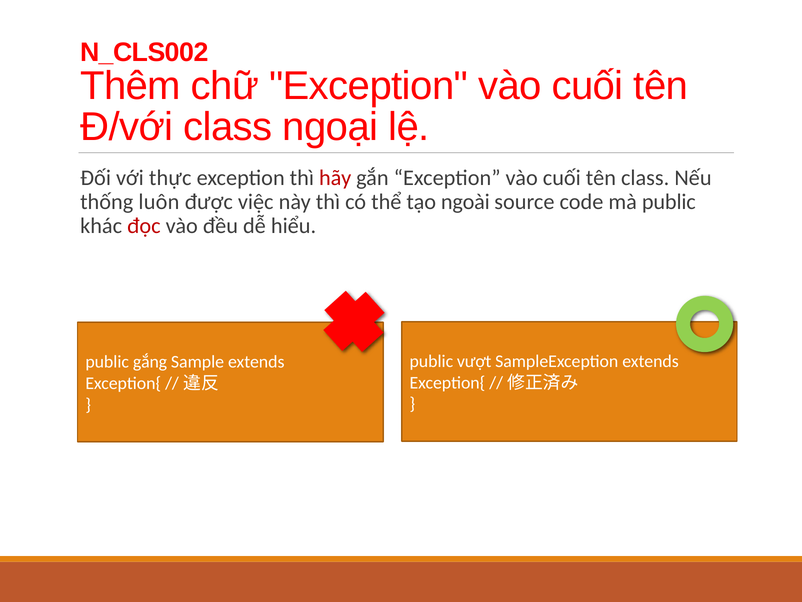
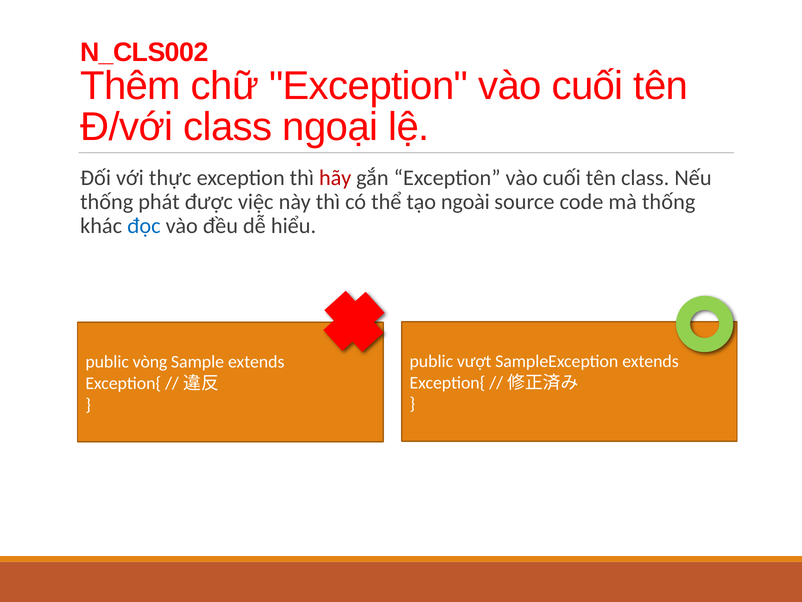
luôn: luôn -> phát
mà public: public -> thống
đọc colour: red -> blue
gắng: gắng -> vòng
